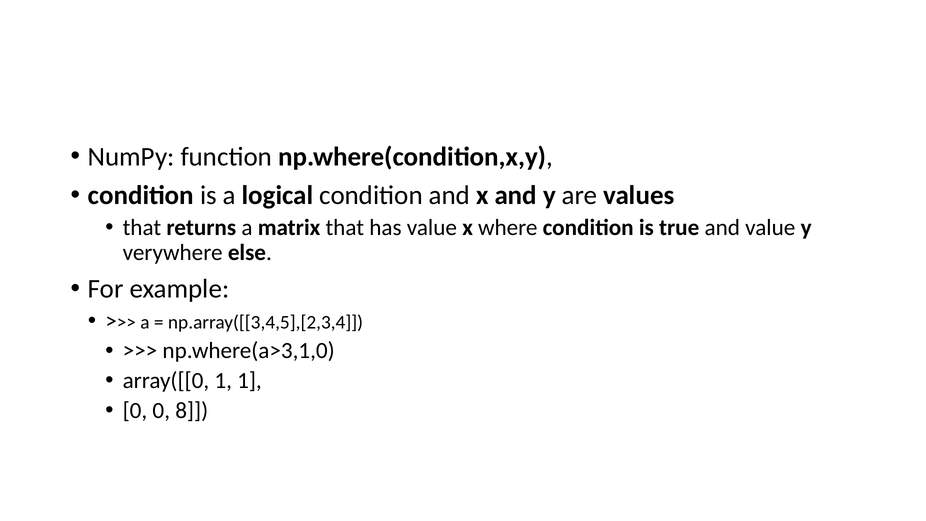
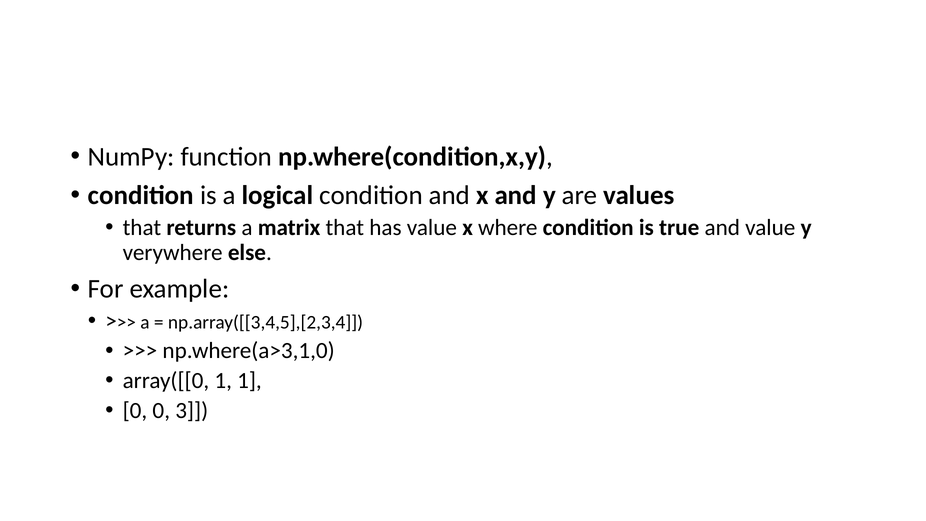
8: 8 -> 3
